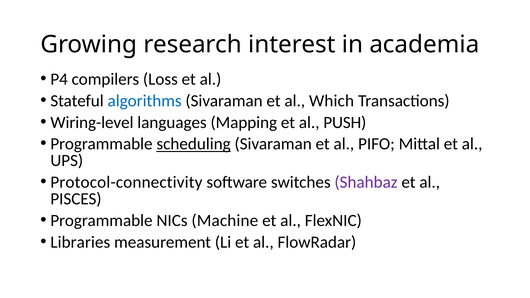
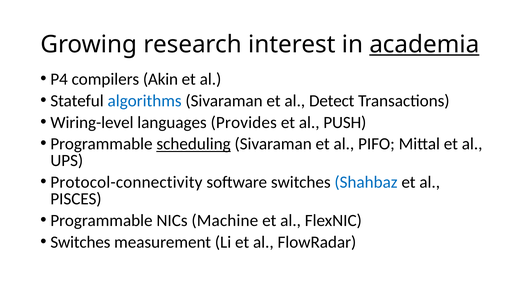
academia underline: none -> present
Loss: Loss -> Akin
Which: Which -> Detect
Mapping: Mapping -> Provides
Shahbaz colour: purple -> blue
Libraries at (80, 242): Libraries -> Switches
